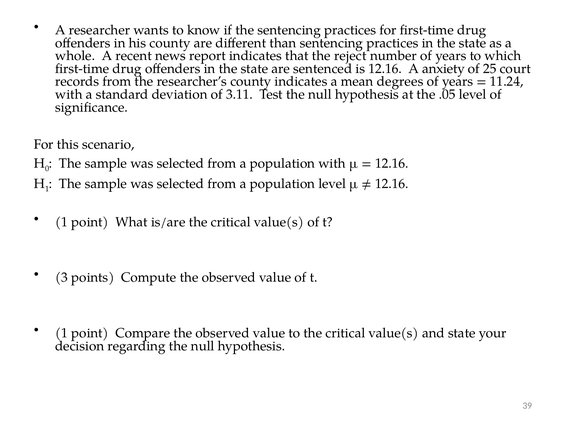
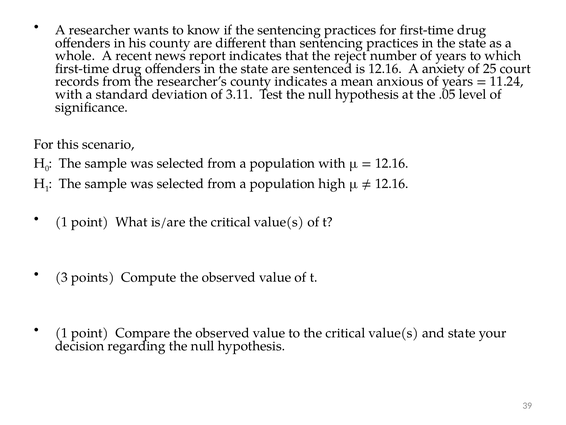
degrees: degrees -> anxious
population level: level -> high
